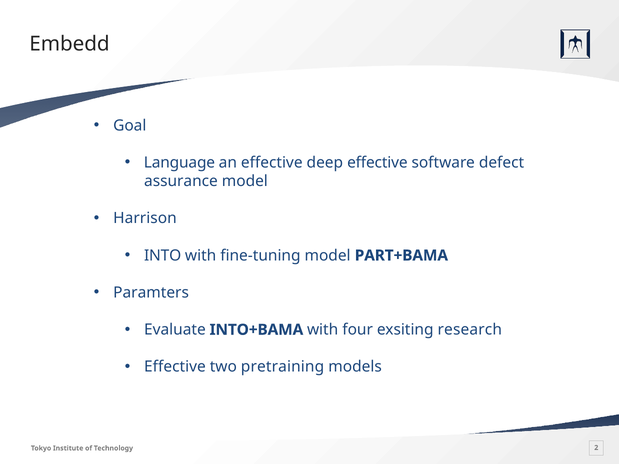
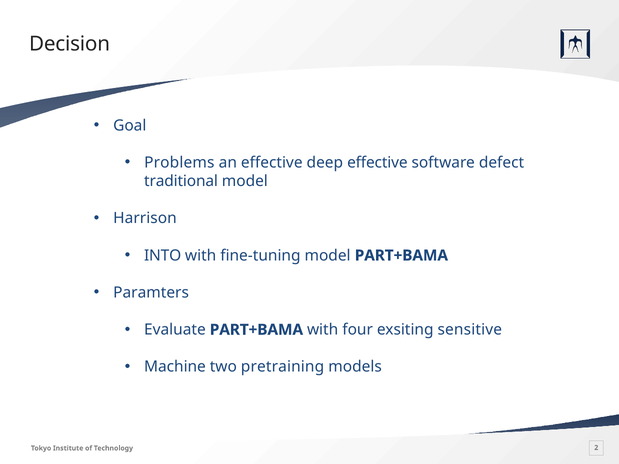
Embedd: Embedd -> Decision
Language: Language -> Problems
assurance: assurance -> traditional
Evaluate INTO+BAMA: INTO+BAMA -> PART+BAMA
research: research -> sensitive
Effective at (175, 367): Effective -> Machine
